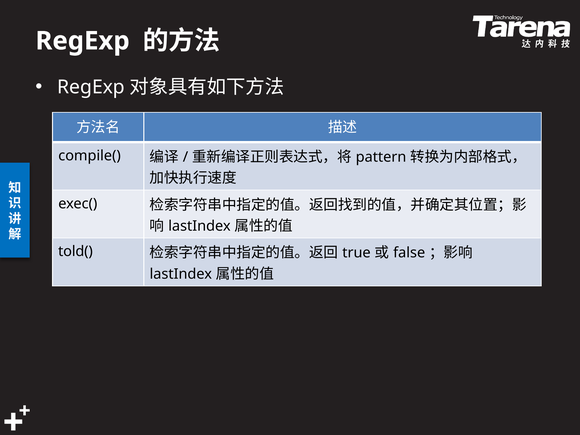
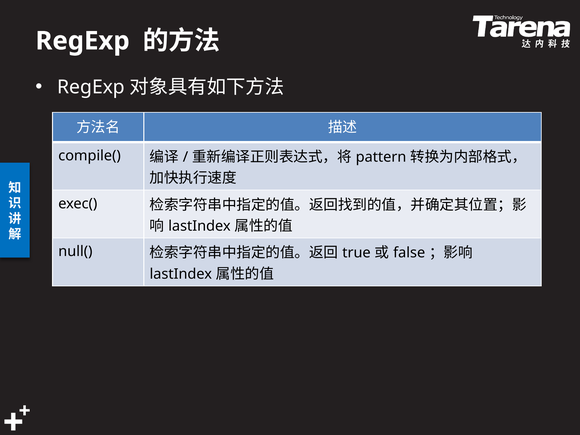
told(: told( -> null(
